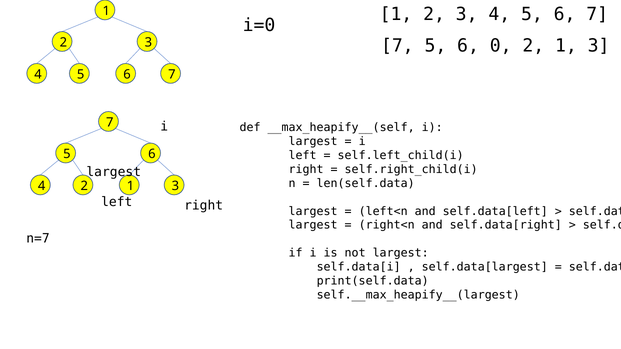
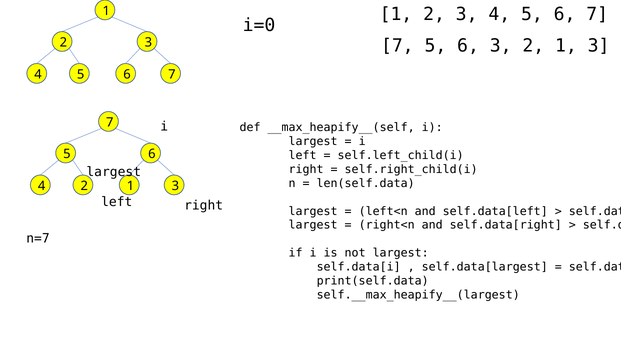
6 0: 0 -> 3
